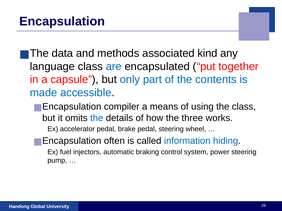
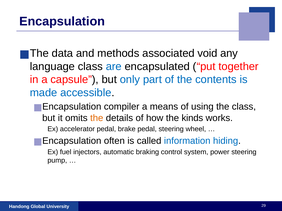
kind: kind -> void
the at (97, 118) colour: blue -> orange
three: three -> kinds
